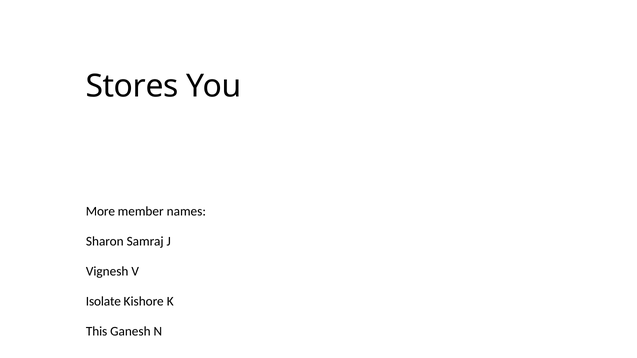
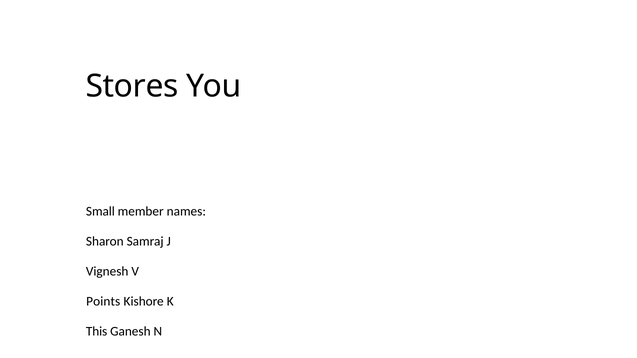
More: More -> Small
Isolate: Isolate -> Points
